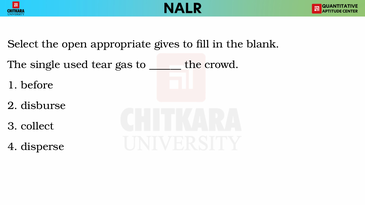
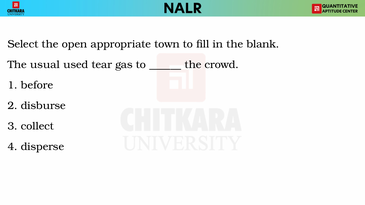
gives: gives -> town
single: single -> usual
